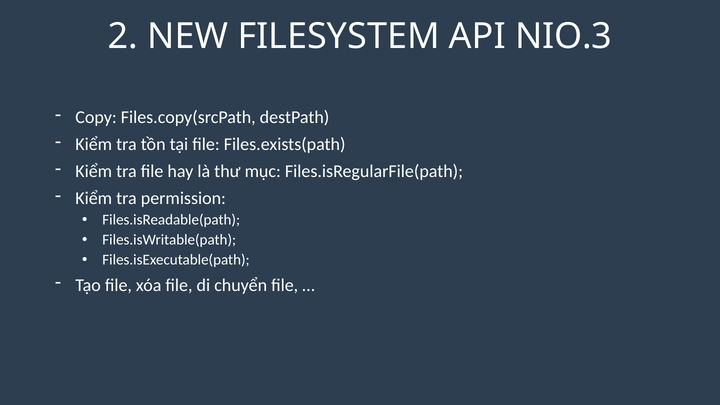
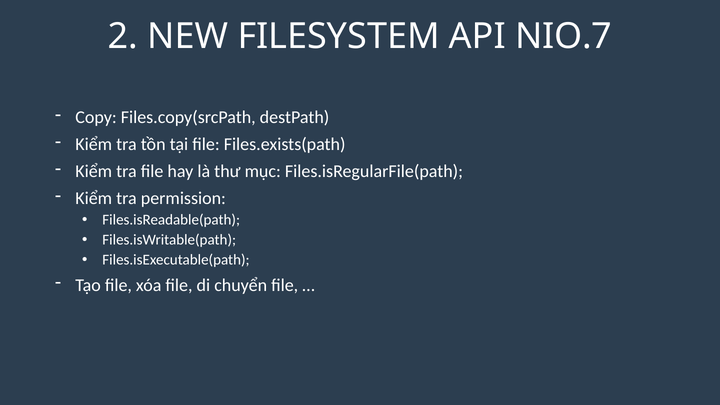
NIO.3: NIO.3 -> NIO.7
